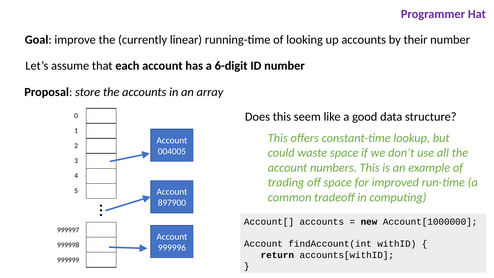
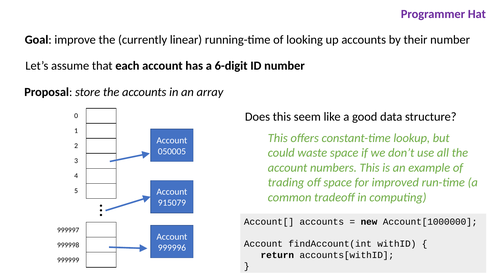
004005: 004005 -> 050005
897900: 897900 -> 915079
